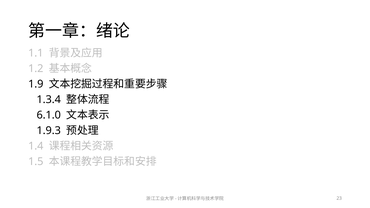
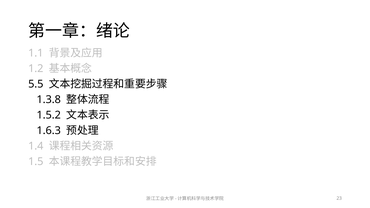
1.9: 1.9 -> 5.5
1.3.4: 1.3.4 -> 1.3.8
6.1.0: 6.1.0 -> 1.5.2
1.9.3: 1.9.3 -> 1.6.3
